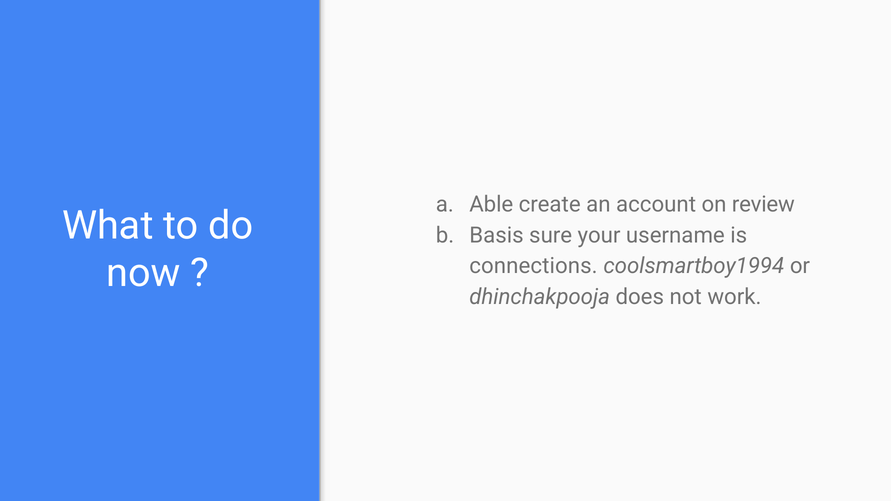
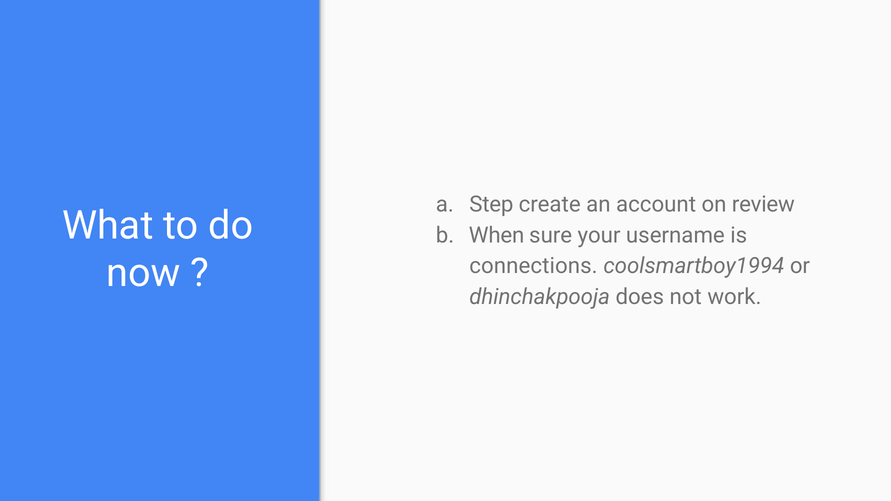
Able: Able -> Step
Basis: Basis -> When
